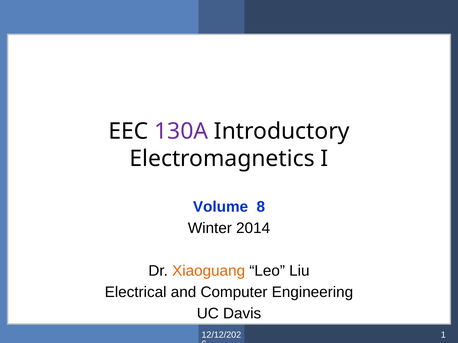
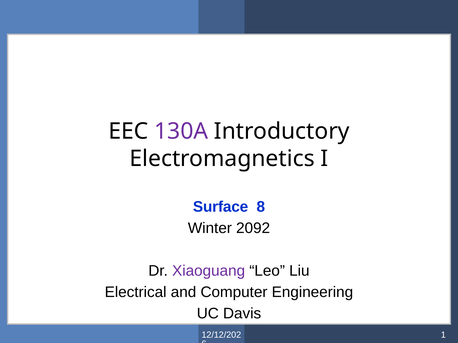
Volume: Volume -> Surface
2014: 2014 -> 2092
Xiaoguang colour: orange -> purple
